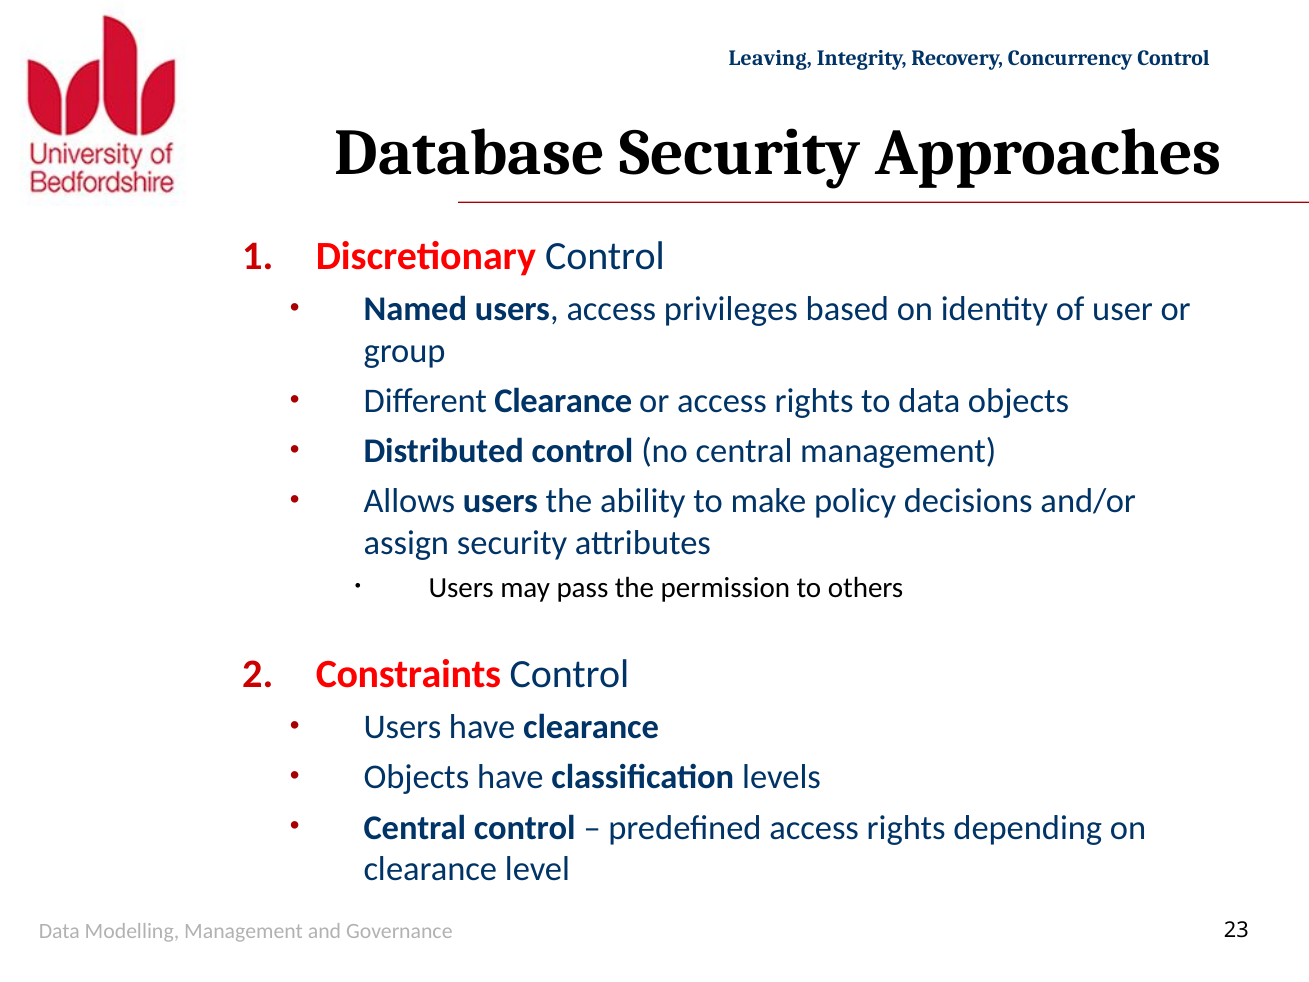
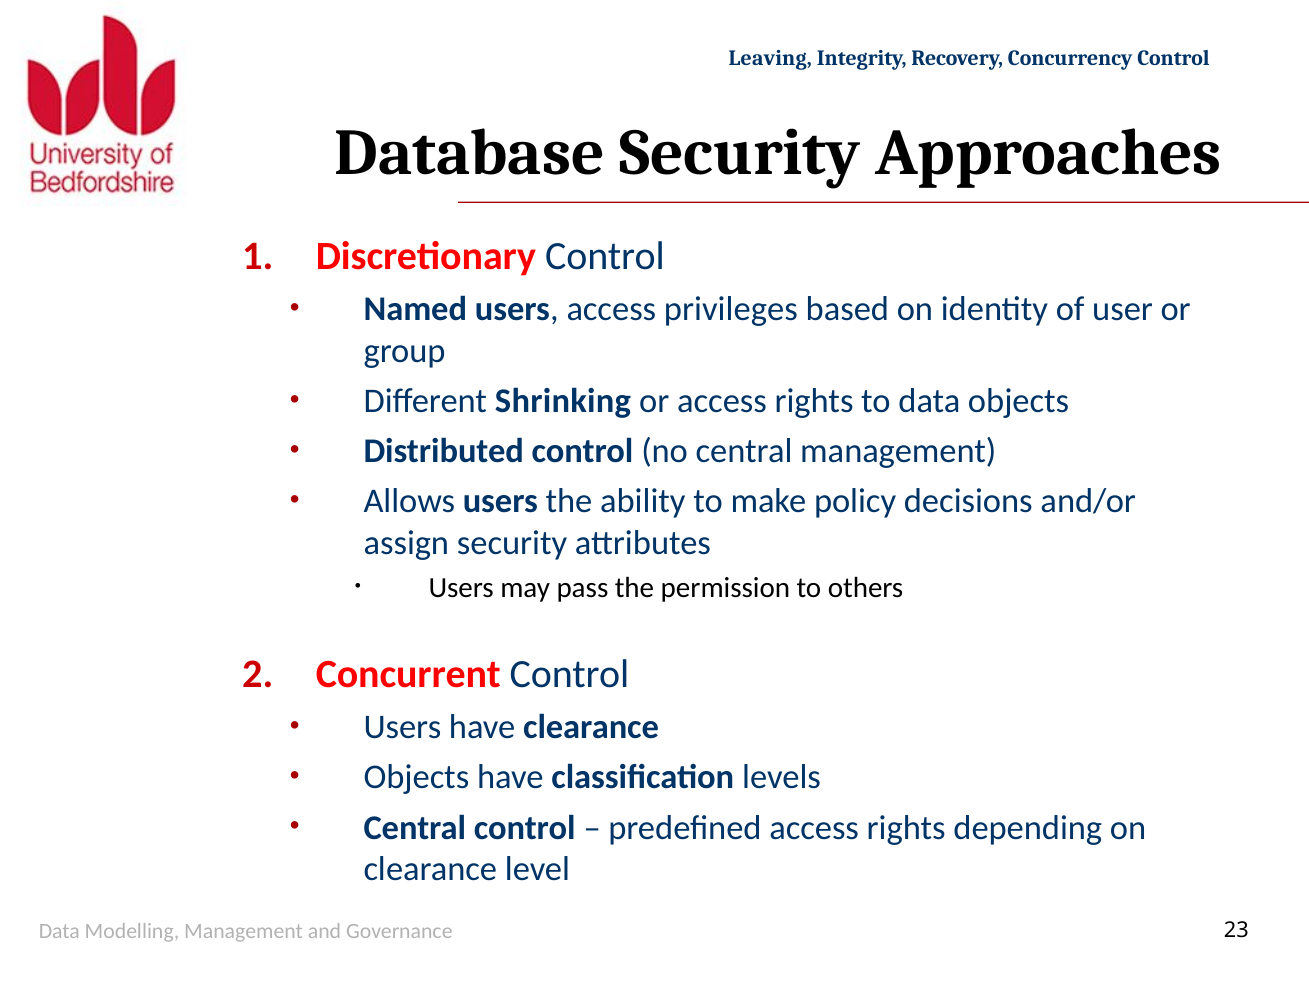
Different Clearance: Clearance -> Shrinking
Constraints: Constraints -> Concurrent
